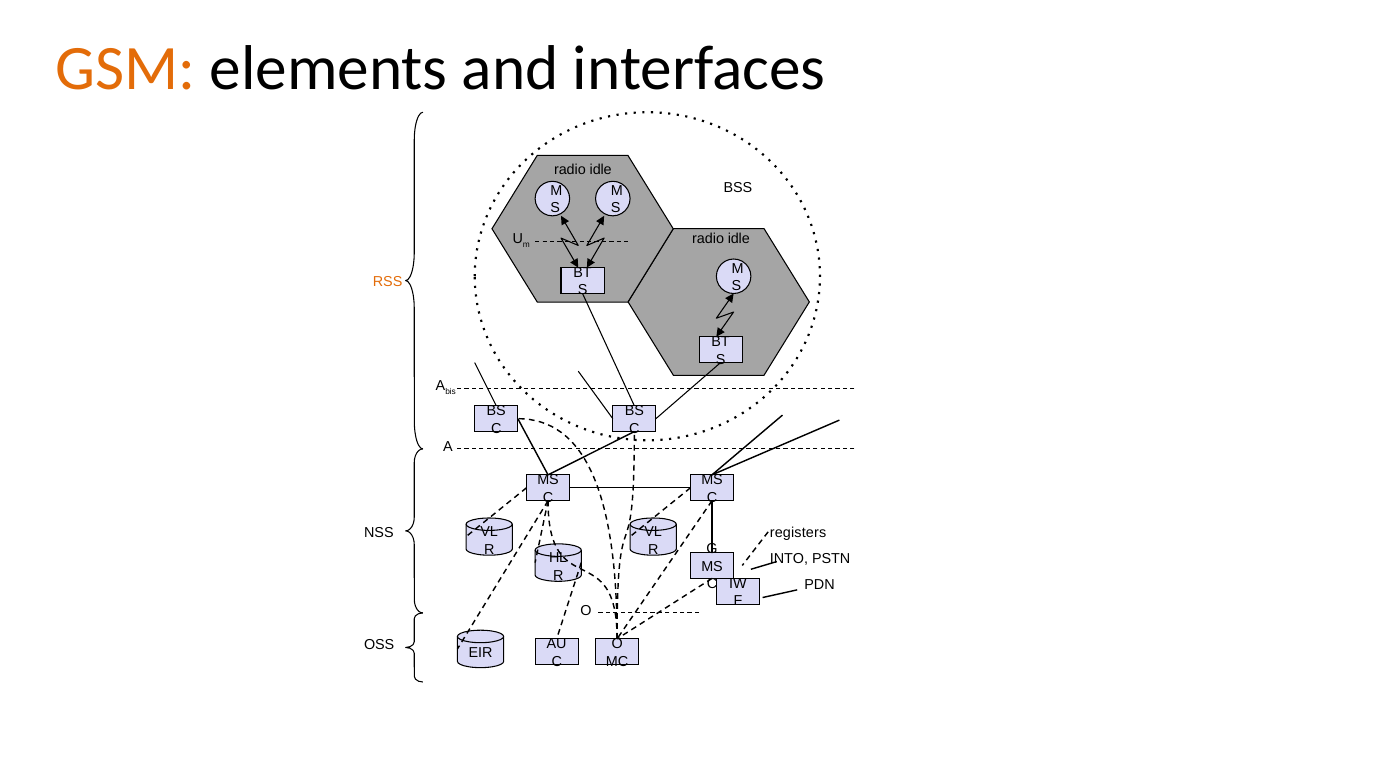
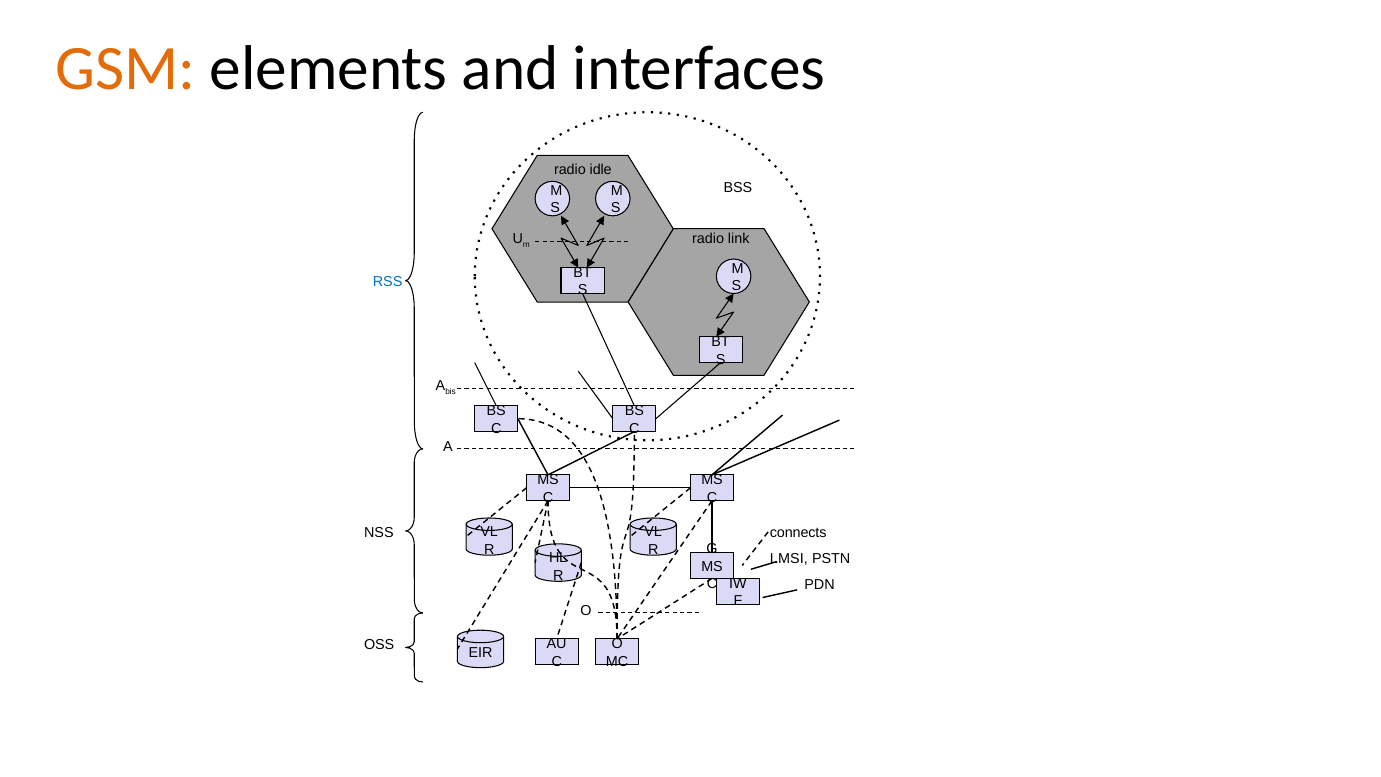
idle at (739, 239): idle -> link
RSS colour: orange -> blue
registers: registers -> connects
INTO: INTO -> LMSI
